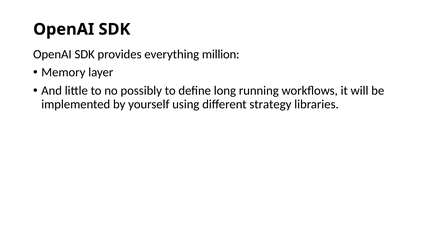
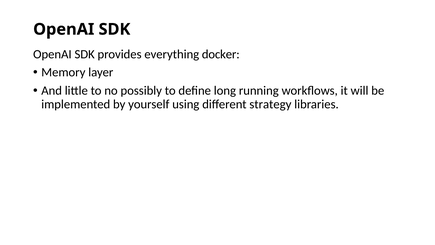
million: million -> docker
